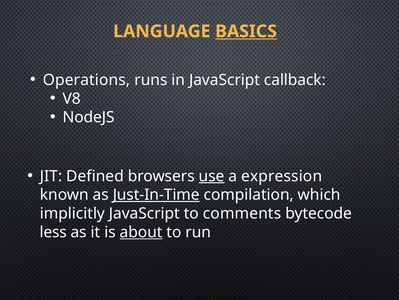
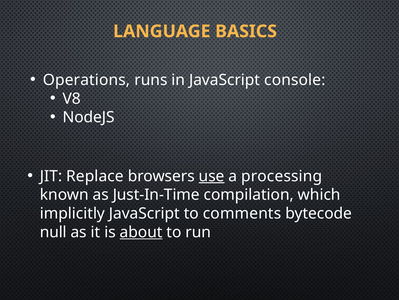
BASICS underline: present -> none
callback: callback -> console
Defined: Defined -> Replace
expression: expression -> processing
Just-In-Time underline: present -> none
less: less -> null
